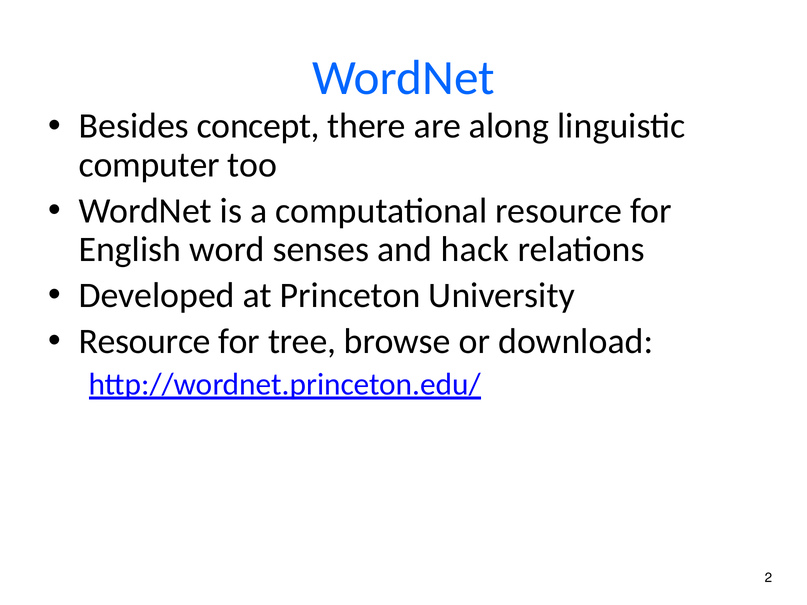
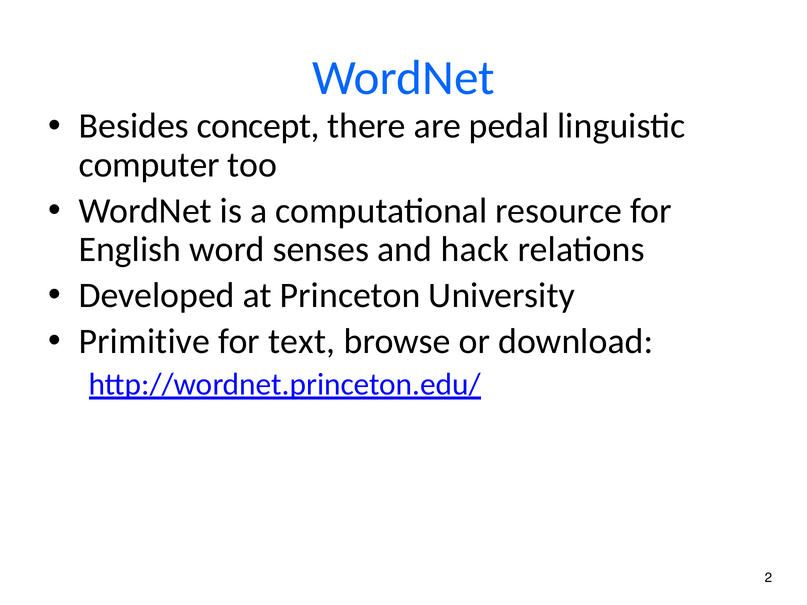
along: along -> pedal
Resource at (145, 341): Resource -> Primitive
tree: tree -> text
